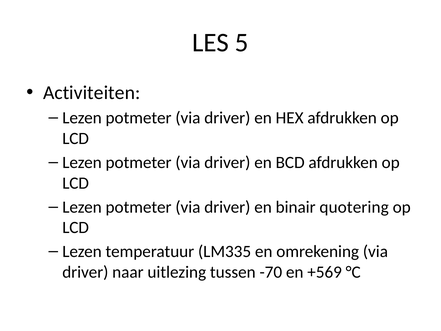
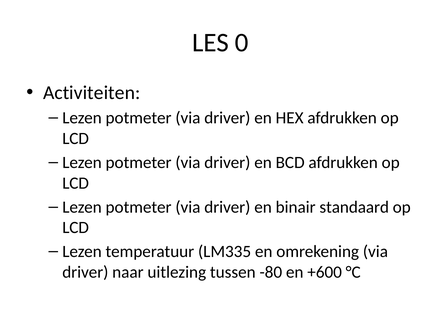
5: 5 -> 0
quotering: quotering -> standaard
-70: -70 -> -80
+569: +569 -> +600
